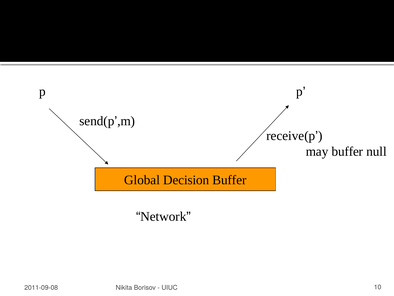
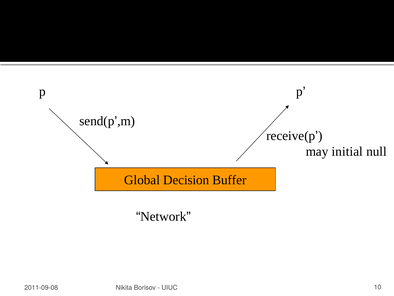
may buffer: buffer -> initial
